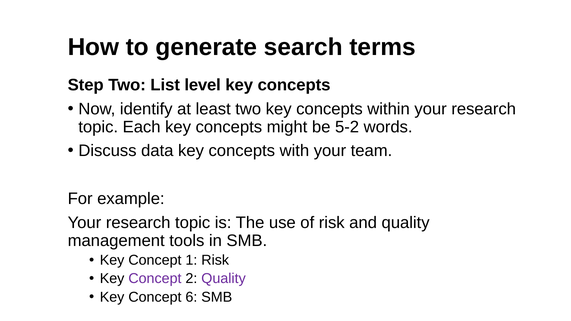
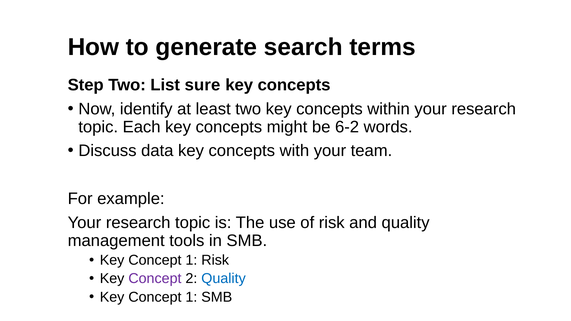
level: level -> sure
5-2: 5-2 -> 6-2
Quality at (224, 279) colour: purple -> blue
6 at (191, 297): 6 -> 1
